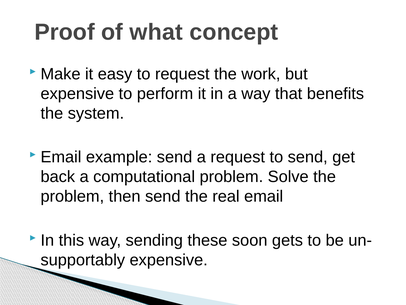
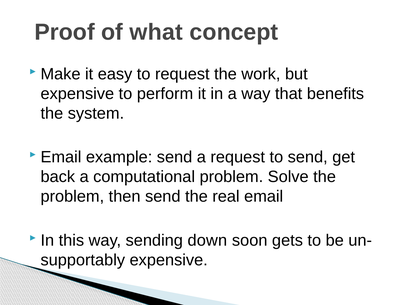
these: these -> down
